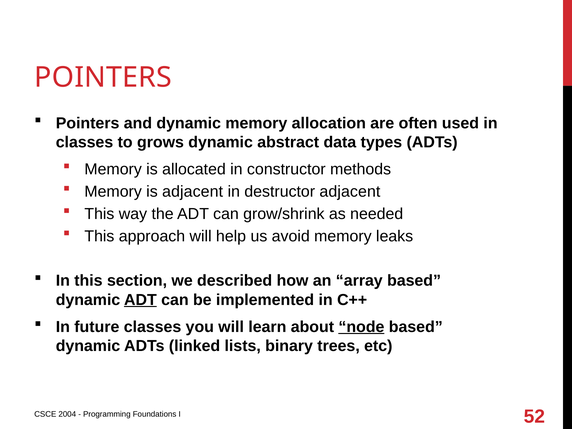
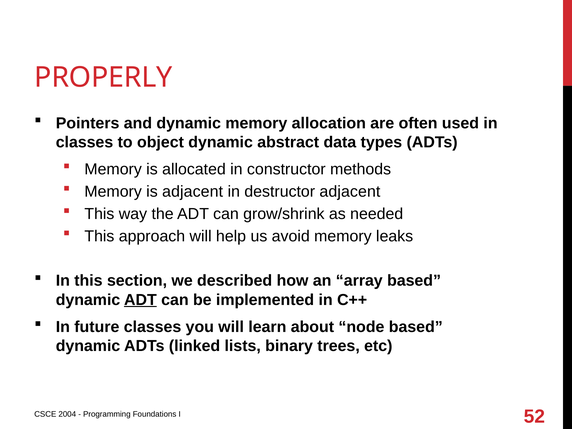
POINTERS at (103, 77): POINTERS -> PROPERLY
grows: grows -> object
node underline: present -> none
